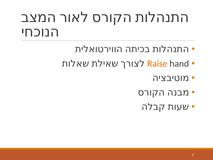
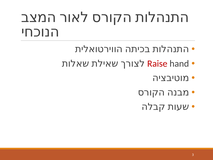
Raise colour: orange -> red
